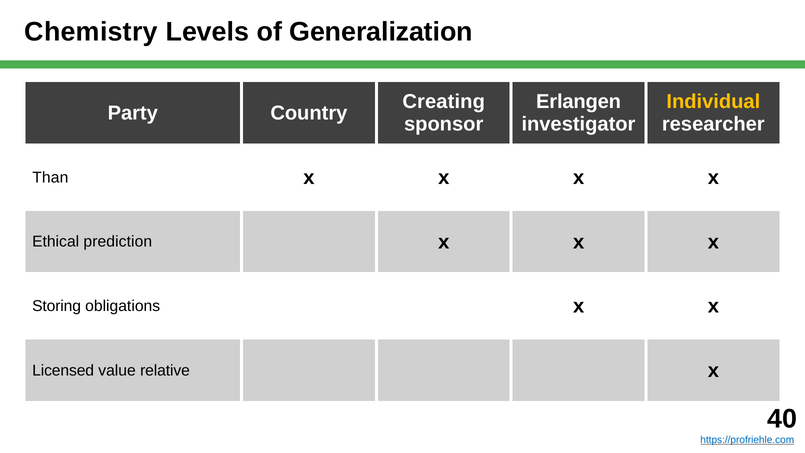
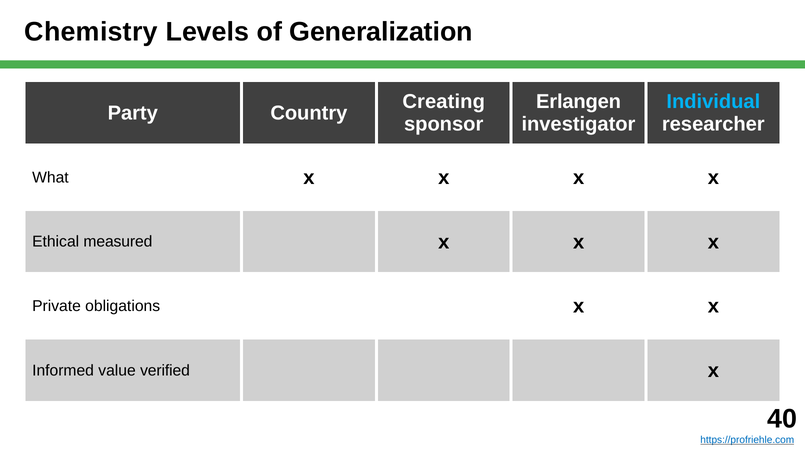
Individual colour: yellow -> light blue
Than: Than -> What
prediction: prediction -> measured
Storing: Storing -> Private
Licensed: Licensed -> Informed
relative: relative -> verified
